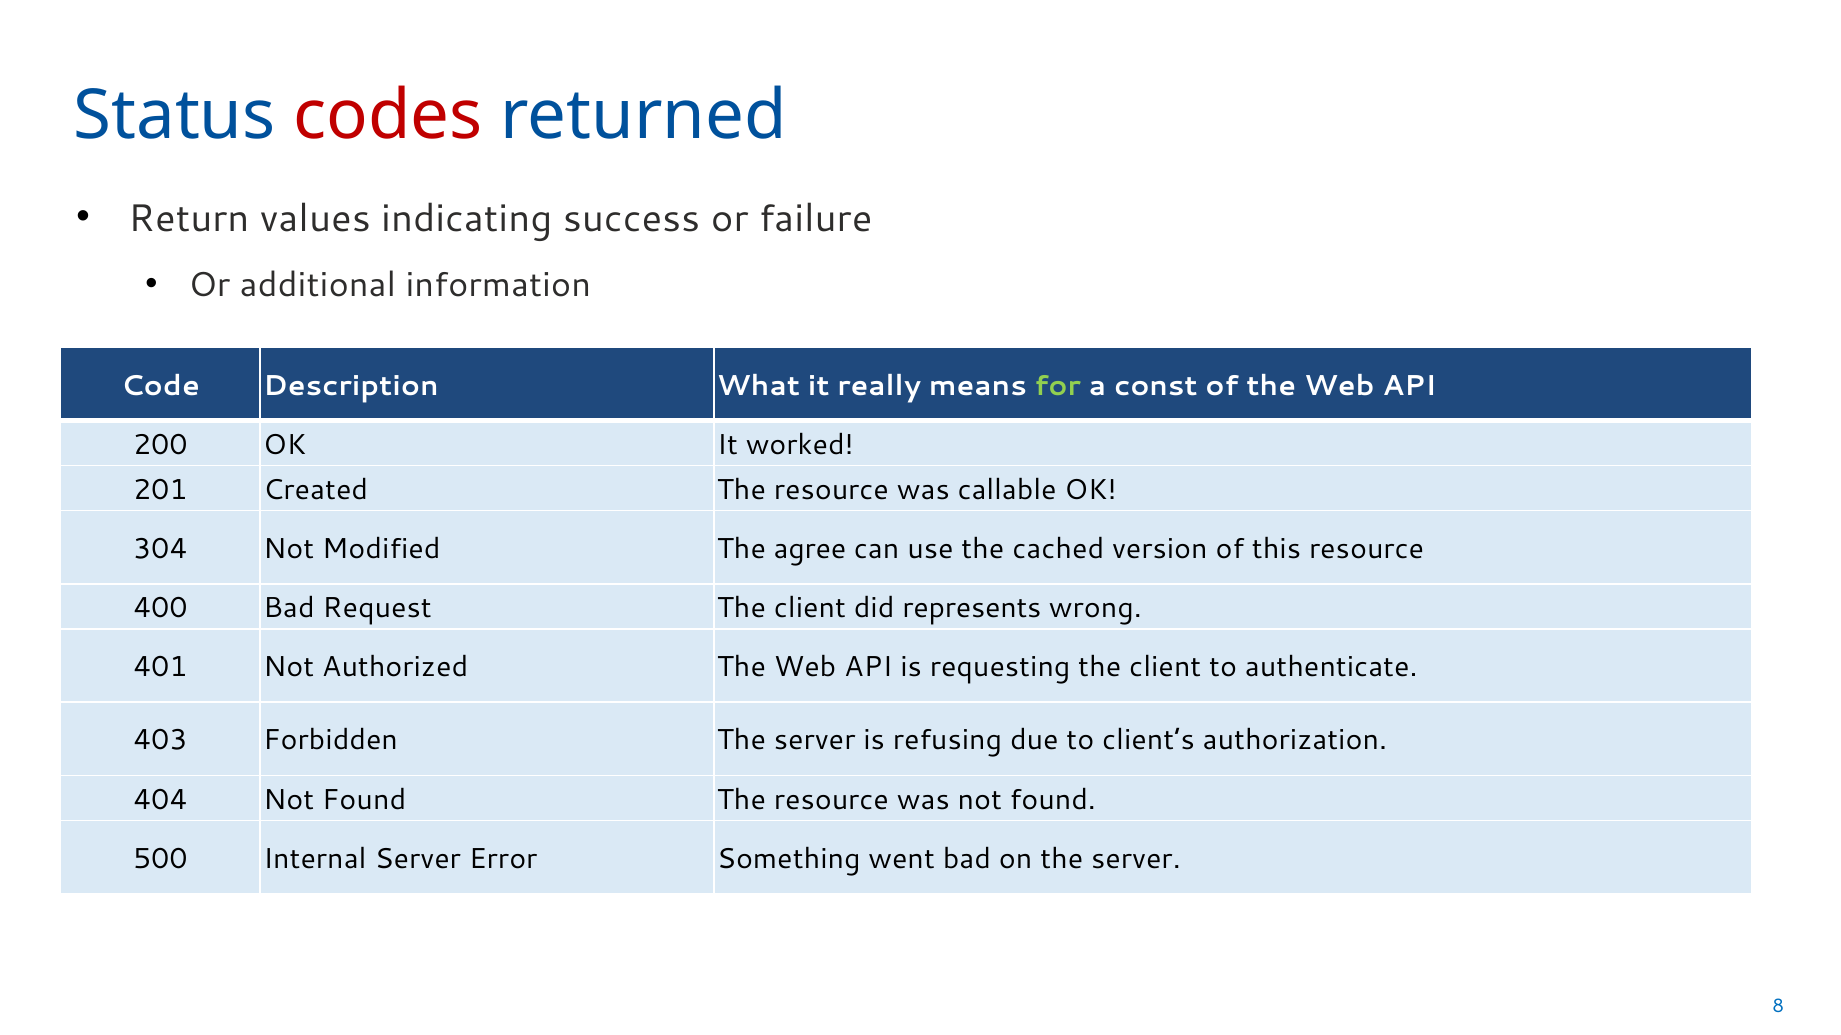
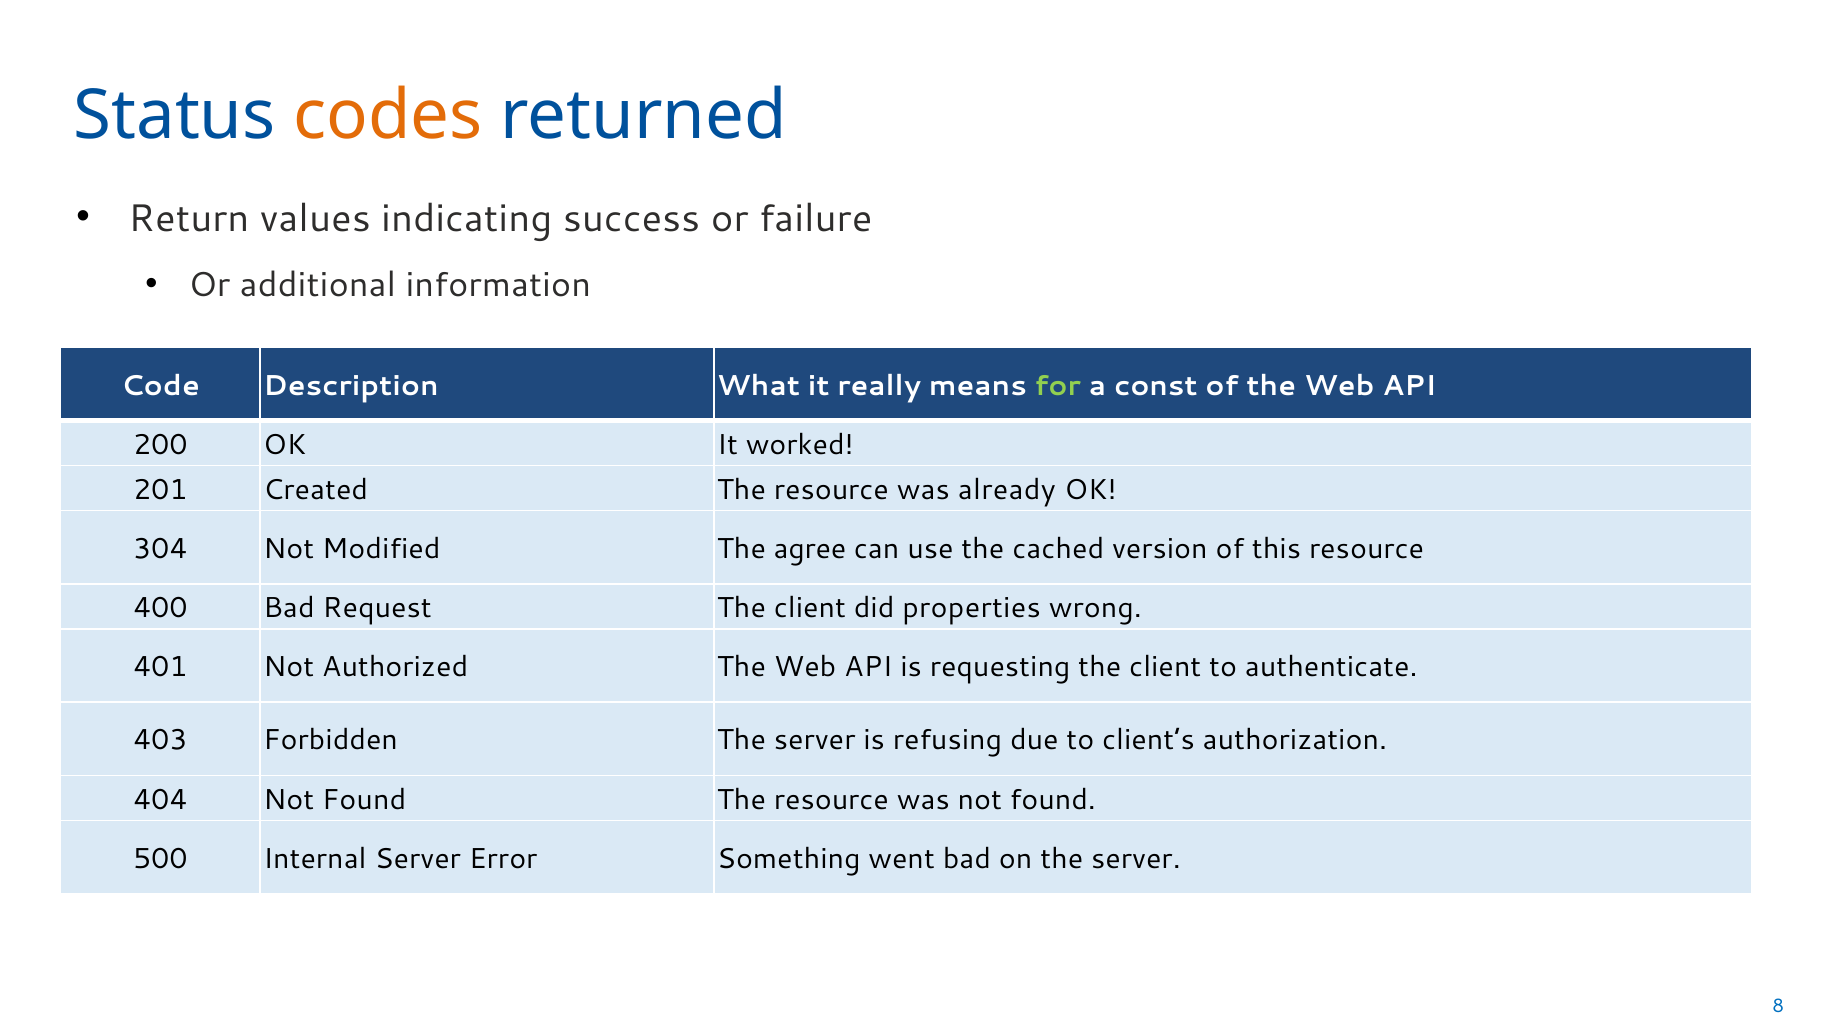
codes colour: red -> orange
callable: callable -> already
represents: represents -> properties
